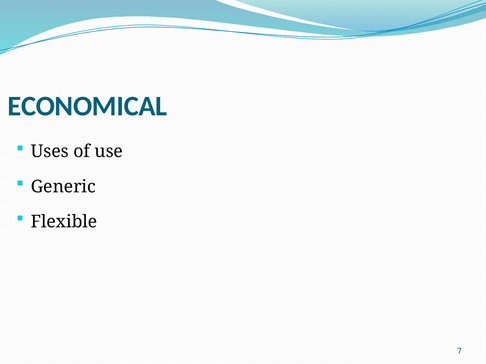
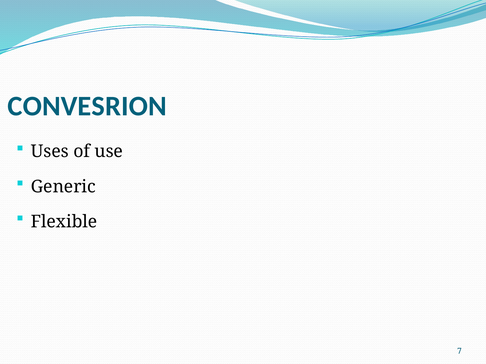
ECONOMICAL: ECONOMICAL -> CONVESRION
